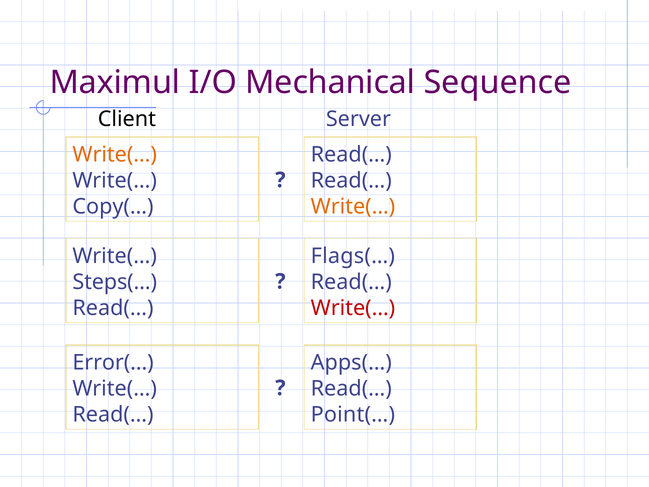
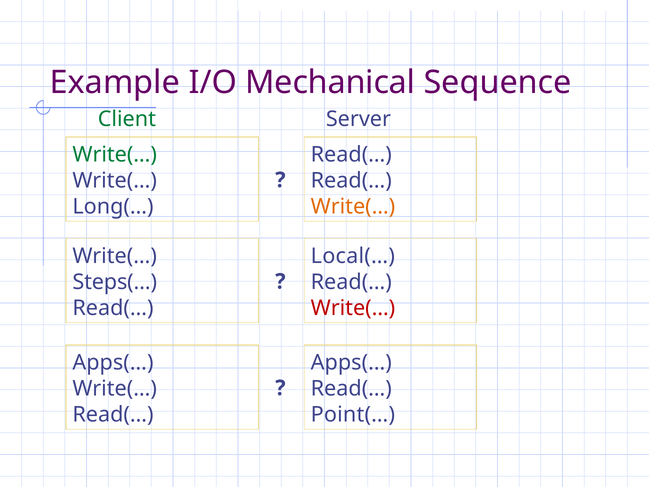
Maximul: Maximul -> Example
Client colour: black -> green
Write(… at (115, 155) colour: orange -> green
Copy(…: Copy(… -> Long(…
Flags(…: Flags(… -> Local(…
Error(… at (113, 363): Error(… -> Apps(…
